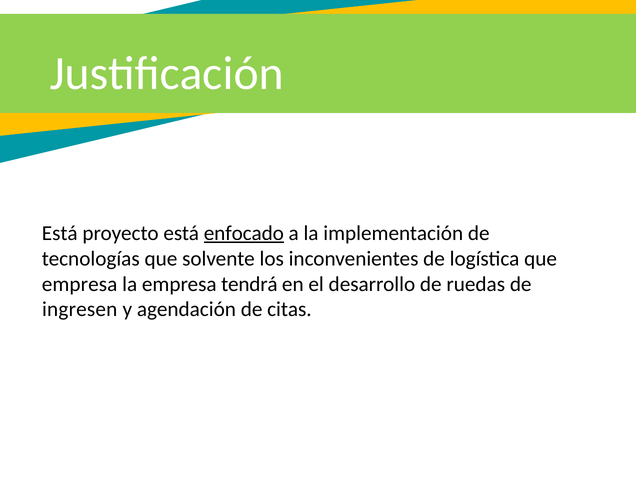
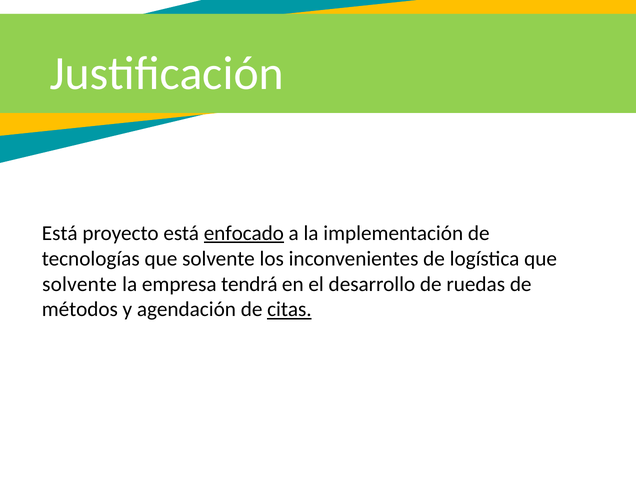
empresa at (80, 284): empresa -> solvente
ingresen: ingresen -> métodos
citas underline: none -> present
